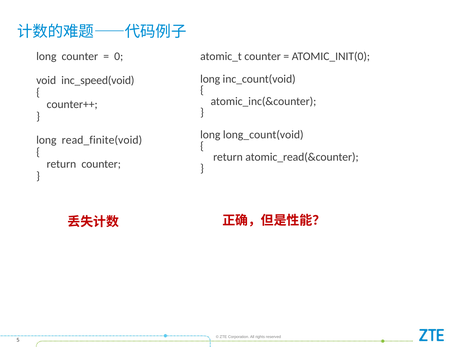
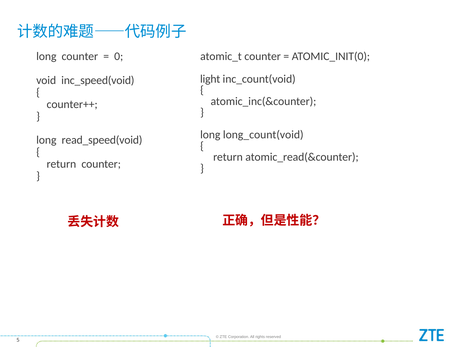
long at (210, 79): long -> light
read_finite(void: read_finite(void -> read_speed(void
